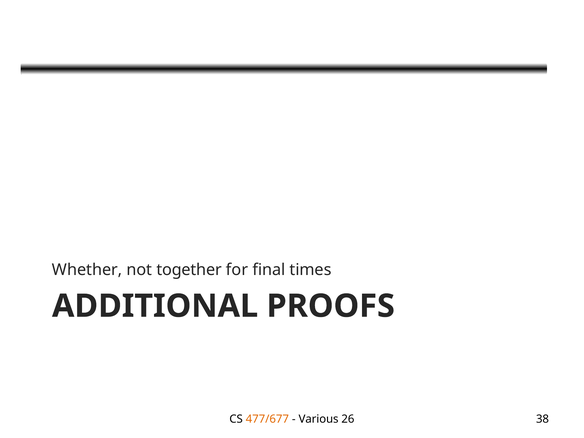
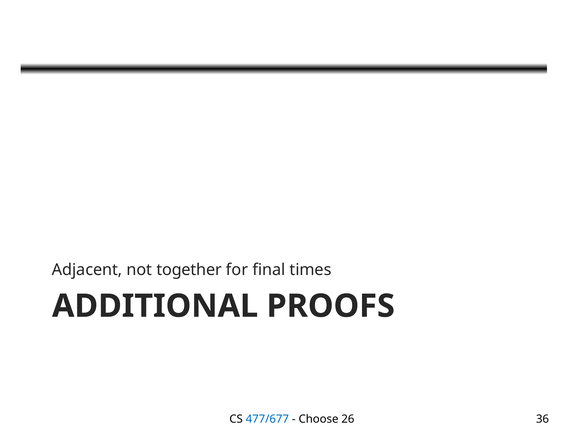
Whether: Whether -> Adjacent
477/677 colour: orange -> blue
Various: Various -> Choose
38: 38 -> 36
